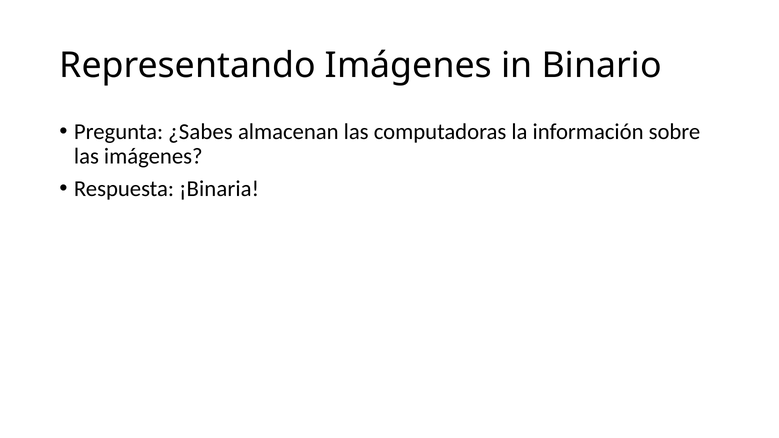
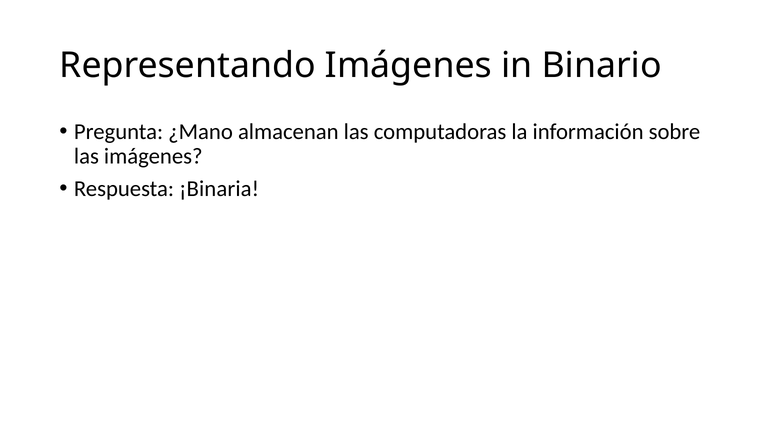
¿Sabes: ¿Sabes -> ¿Mano
